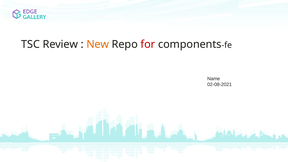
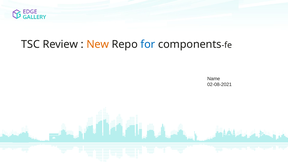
for colour: red -> blue
